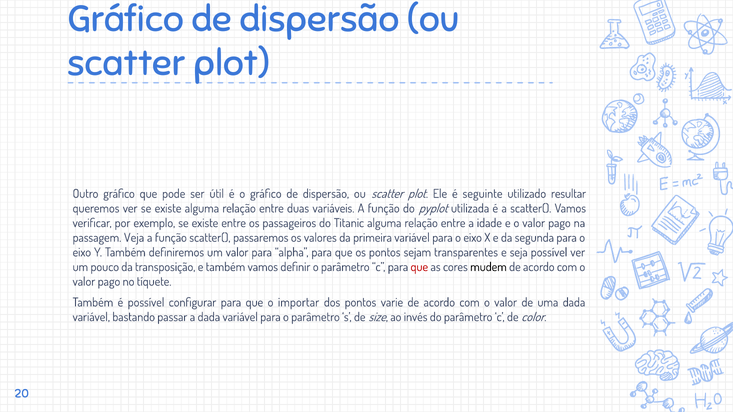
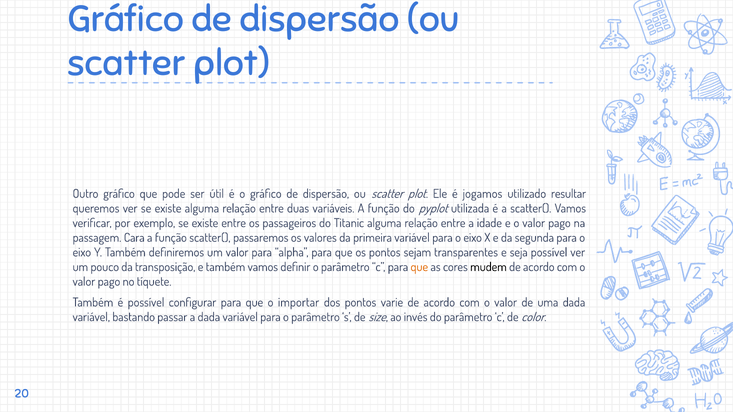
seguinte: seguinte -> jogamos
Veja: Veja -> Cara
que at (419, 267) colour: red -> orange
